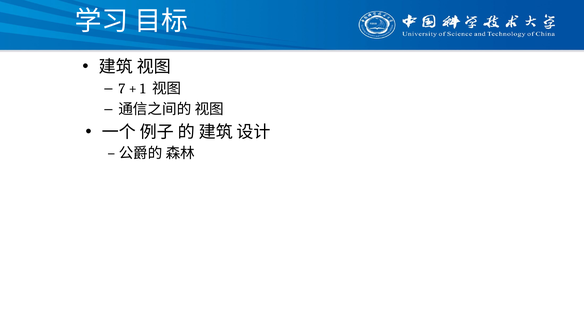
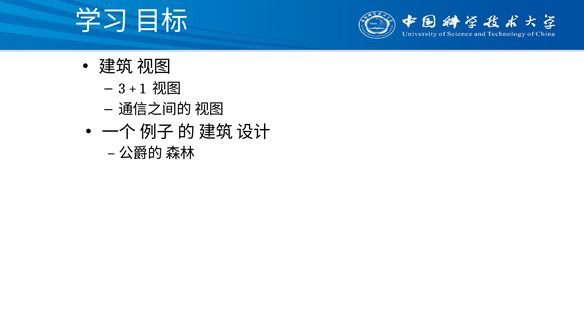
7 at (122, 89): 7 -> 3
